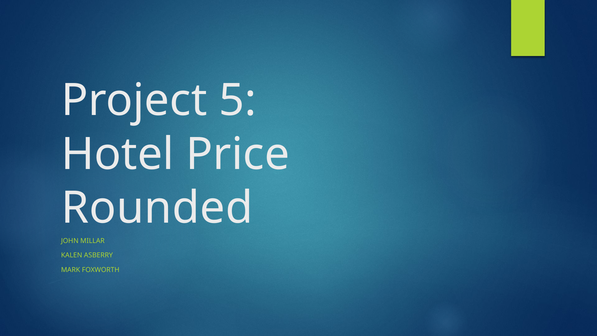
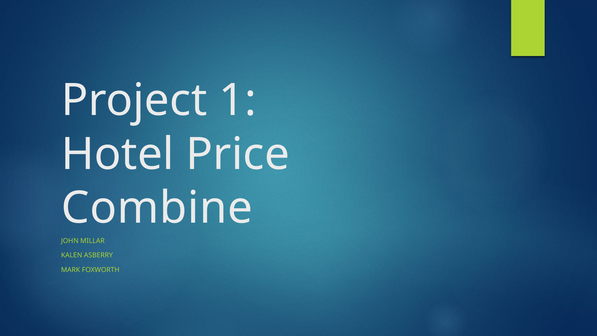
5: 5 -> 1
Rounded: Rounded -> Combine
